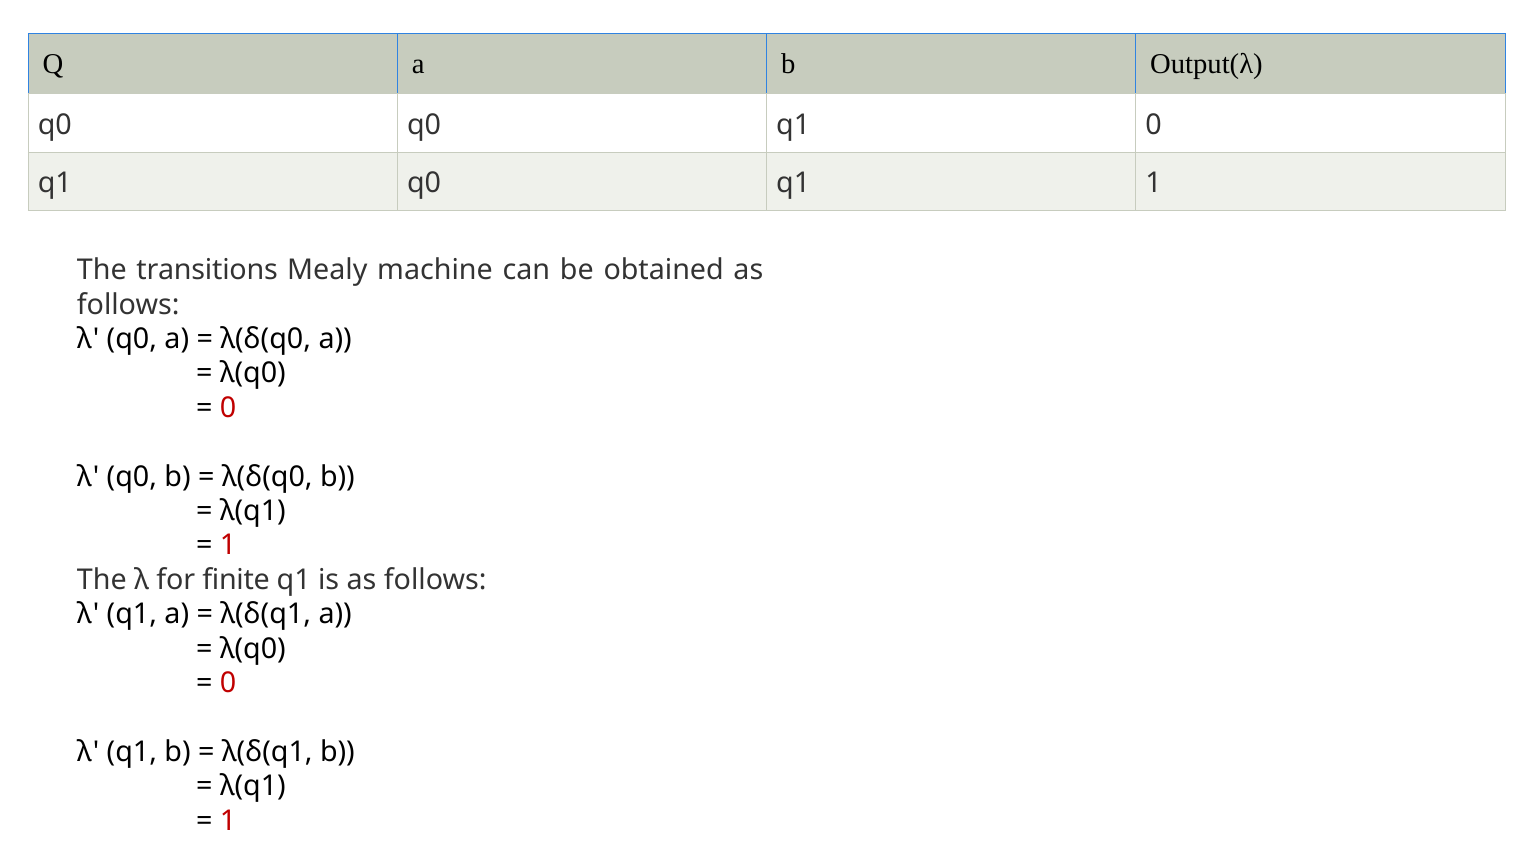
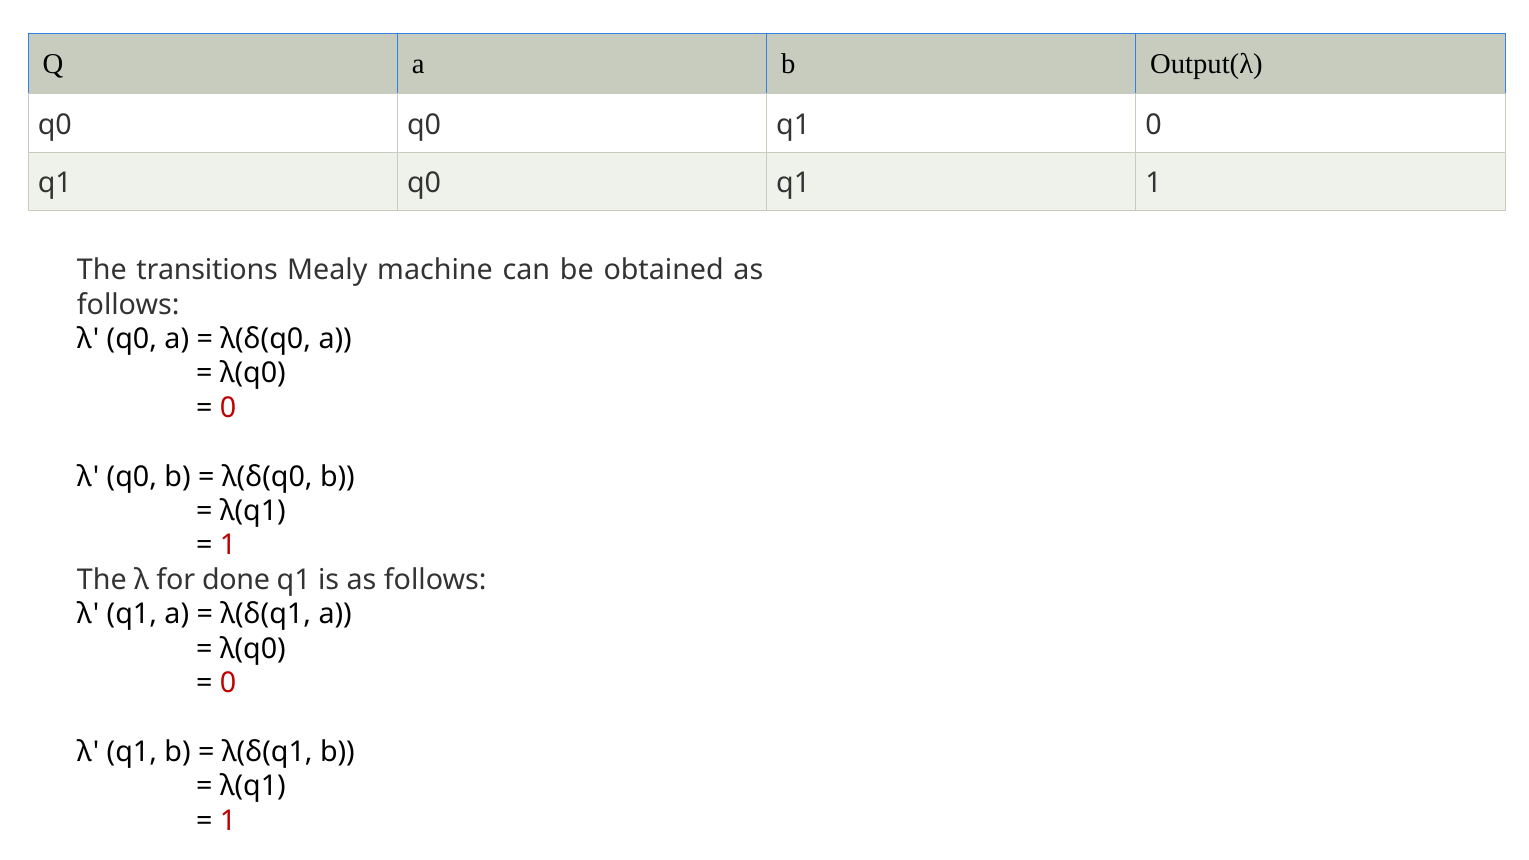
finite: finite -> done
